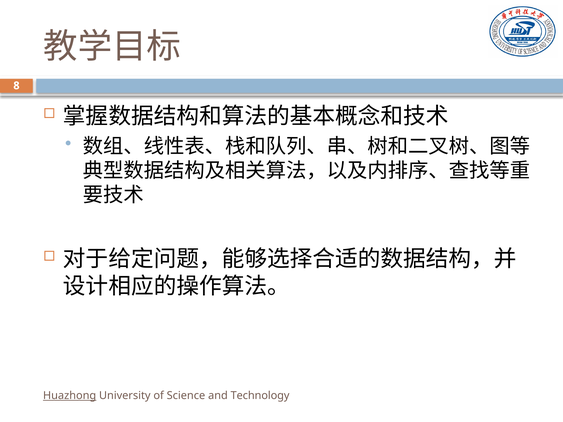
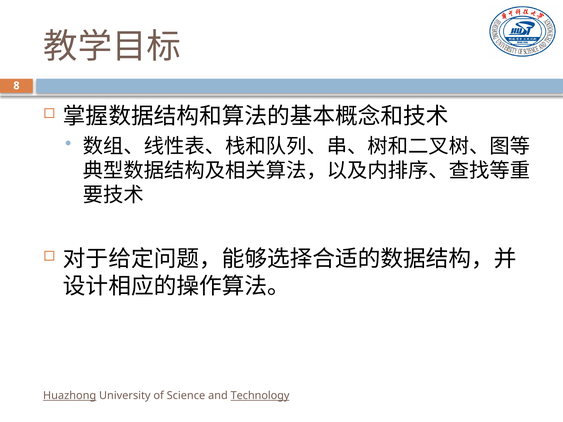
Technology underline: none -> present
